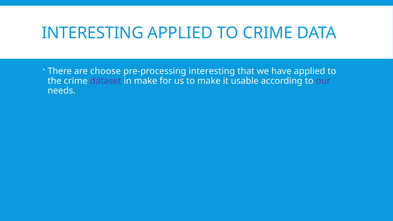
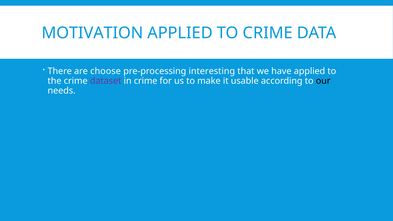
INTERESTING at (93, 33): INTERESTING -> MOTIVATION
in make: make -> crime
our colour: purple -> black
